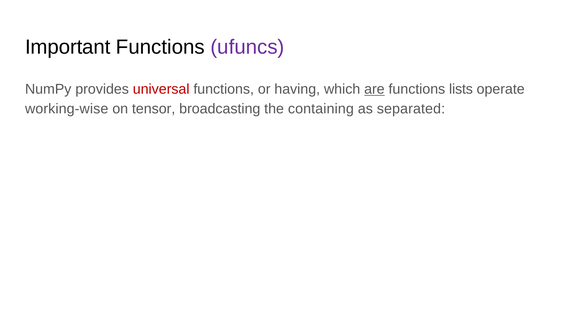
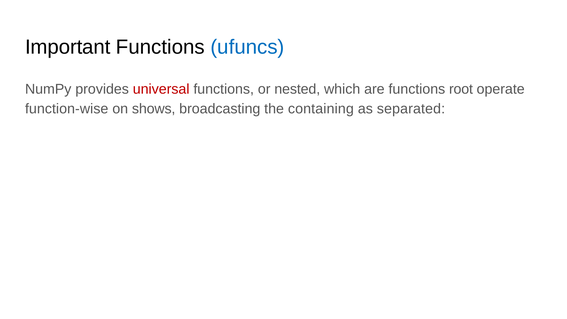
ufuncs colour: purple -> blue
having: having -> nested
are underline: present -> none
lists: lists -> root
working-wise: working-wise -> function-wise
tensor: tensor -> shows
